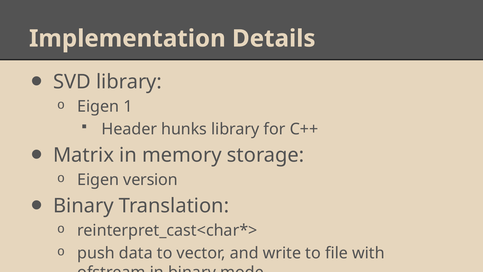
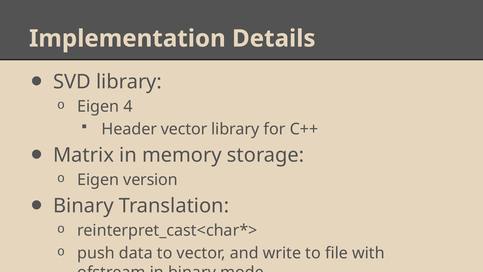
1: 1 -> 4
Header hunks: hunks -> vector
